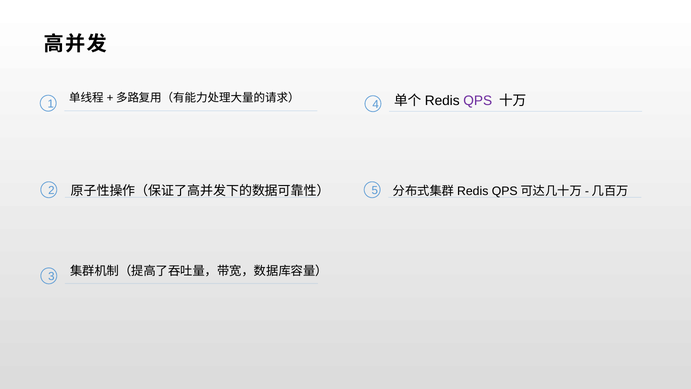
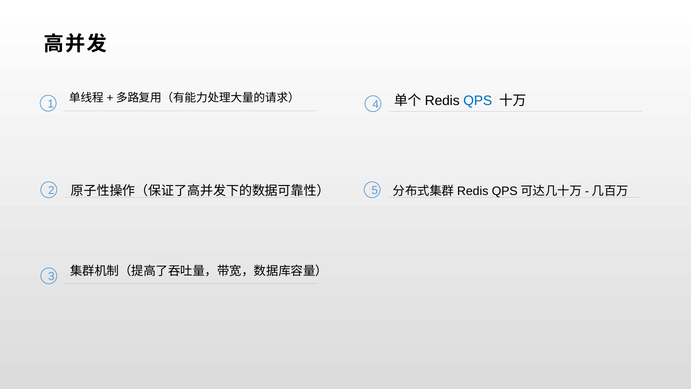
QPS colour: purple -> blue
